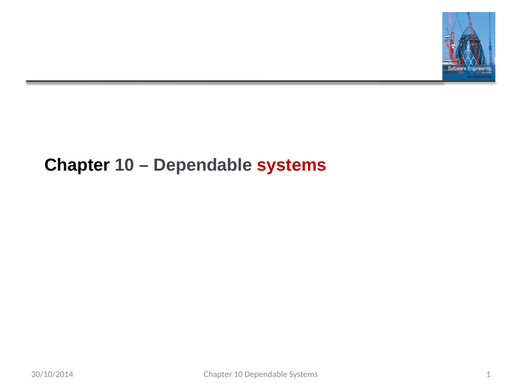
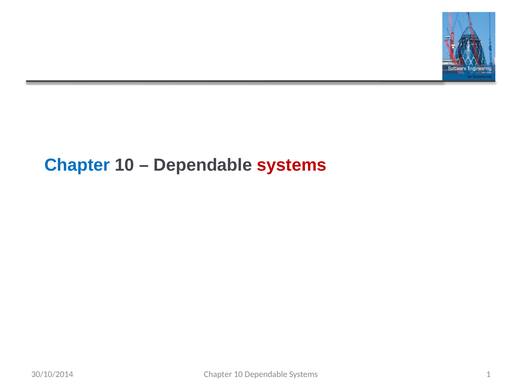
Chapter at (77, 165) colour: black -> blue
